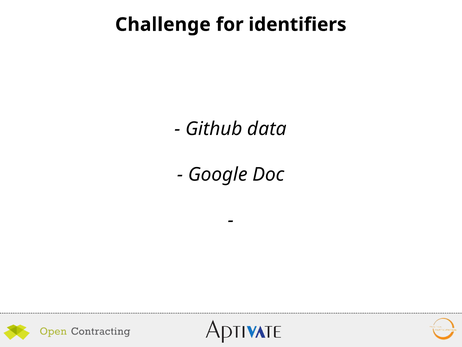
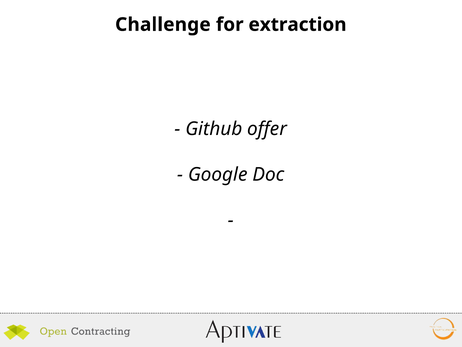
identifiers: identifiers -> extraction
data: data -> offer
